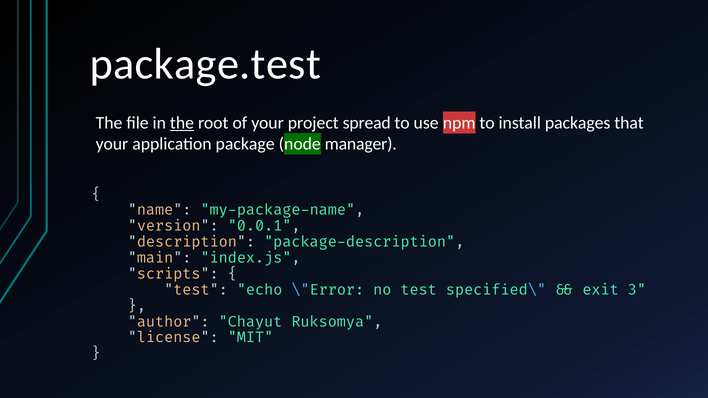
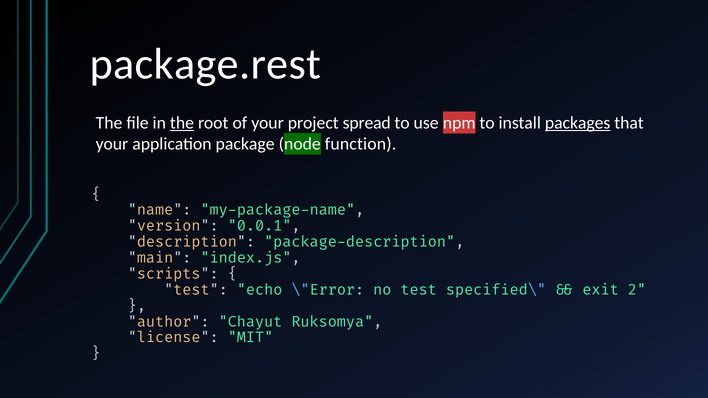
package.test: package.test -> package.rest
packages underline: none -> present
manager: manager -> function
3: 3 -> 2
